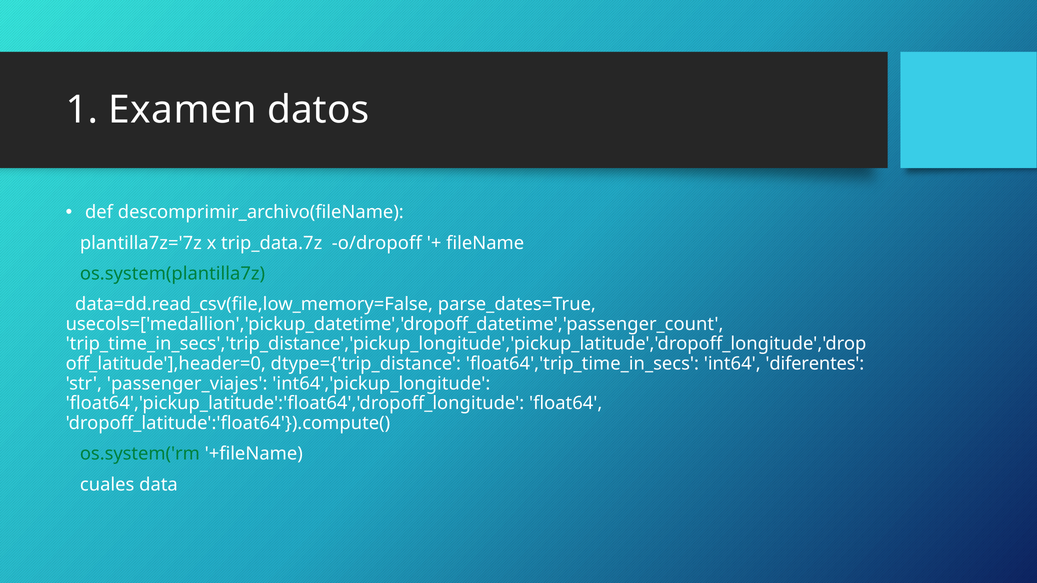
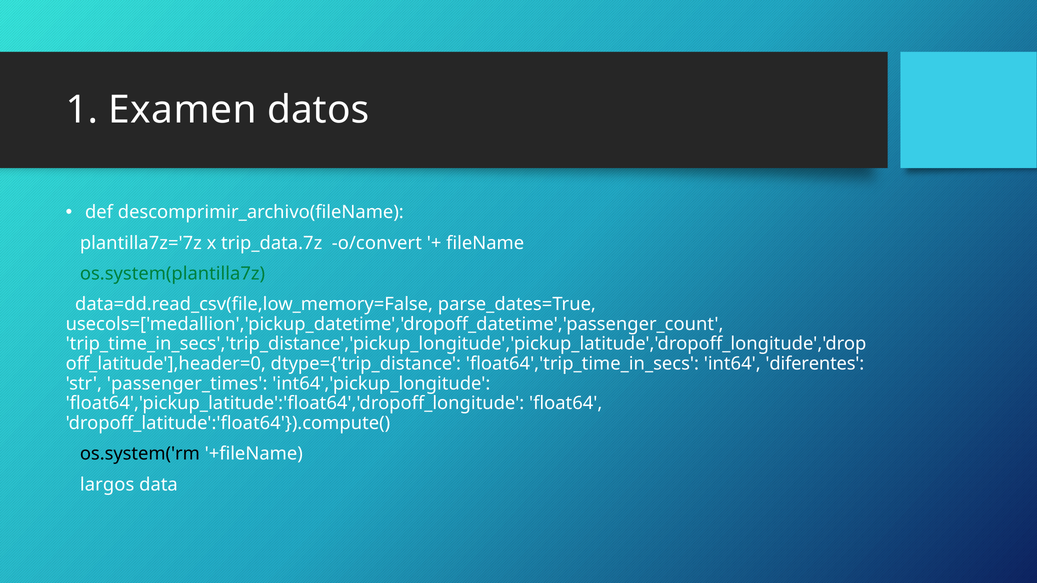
o/dropoff: o/dropoff -> o/convert
passenger_viajes: passenger_viajes -> passenger_times
os.system('rm colour: green -> black
cuales: cuales -> largos
